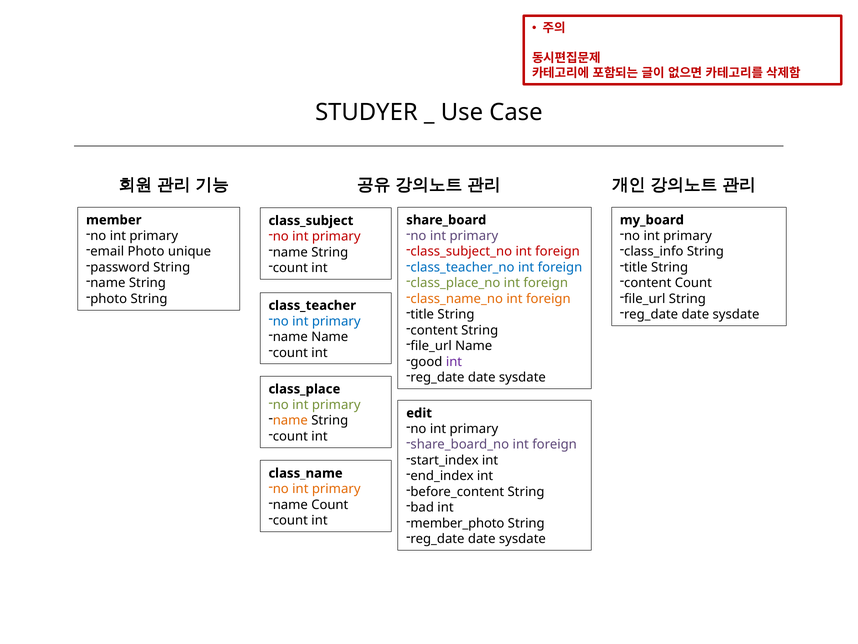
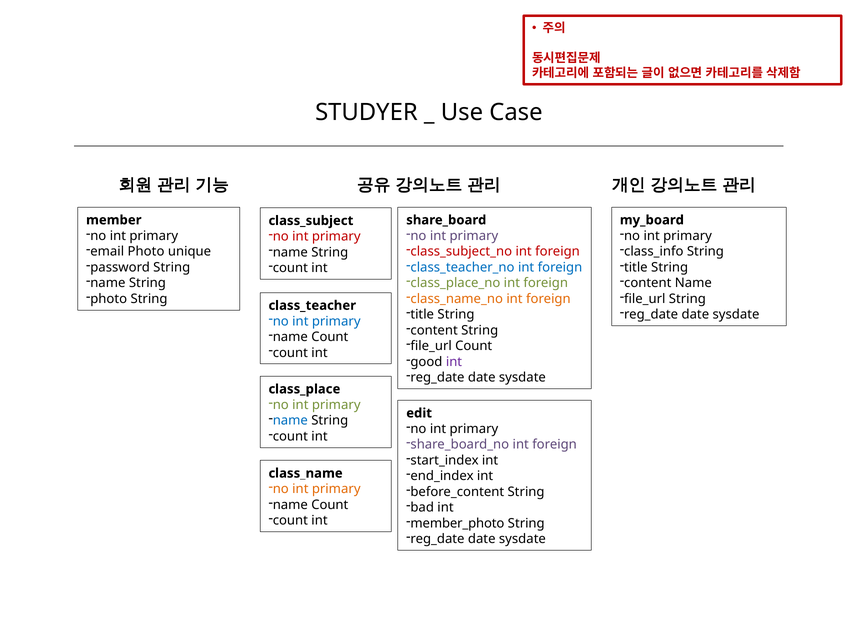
content Count: Count -> Name
Name at (330, 337): Name -> Count
file_url Name: Name -> Count
name at (290, 420) colour: orange -> blue
